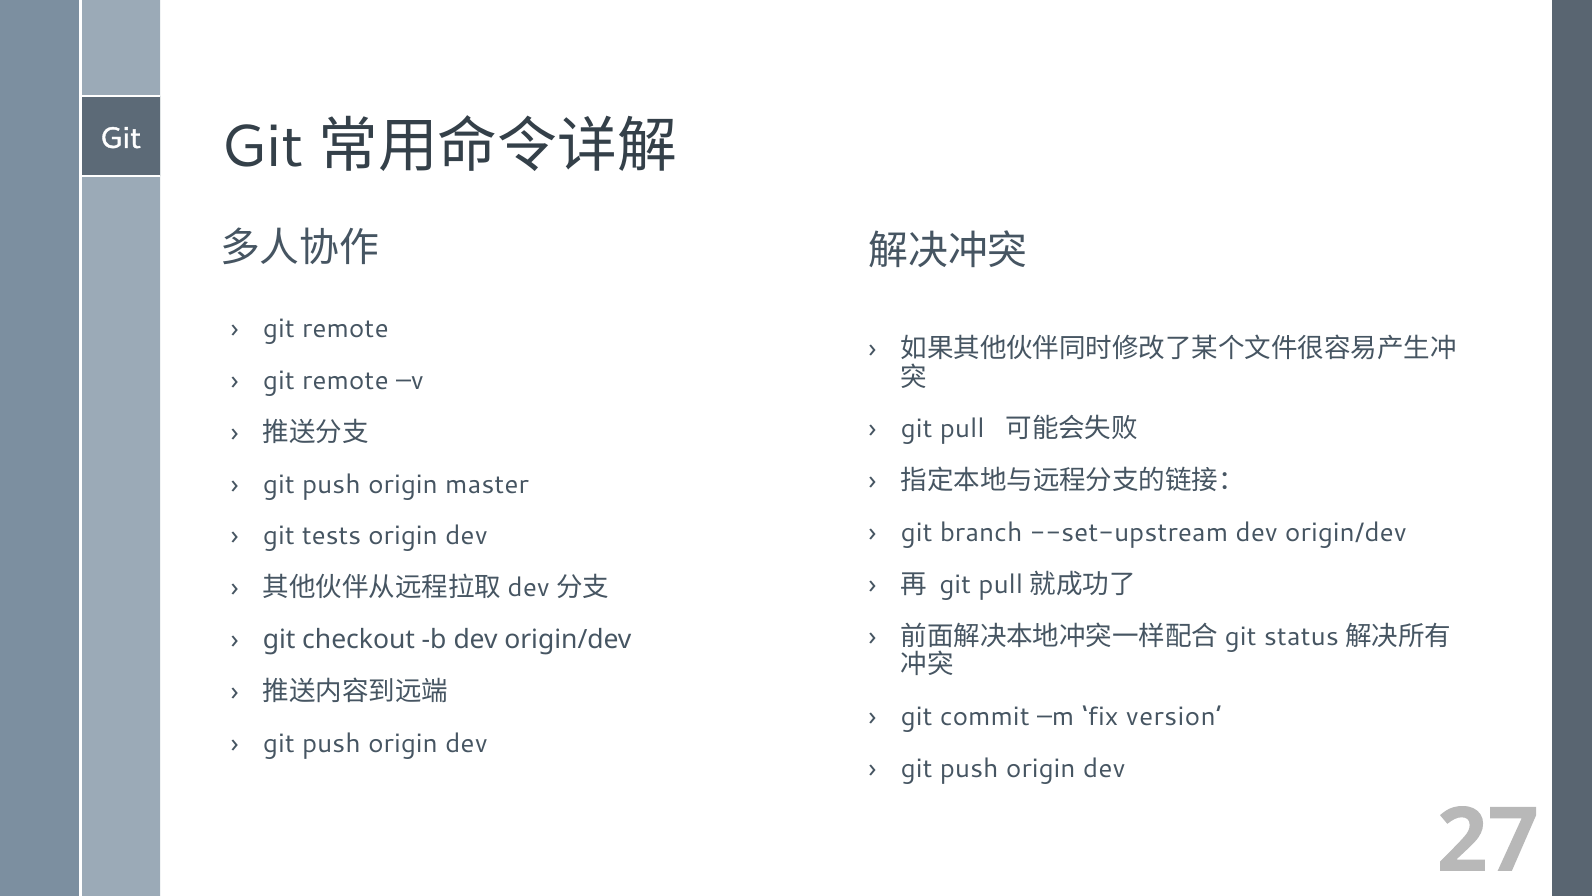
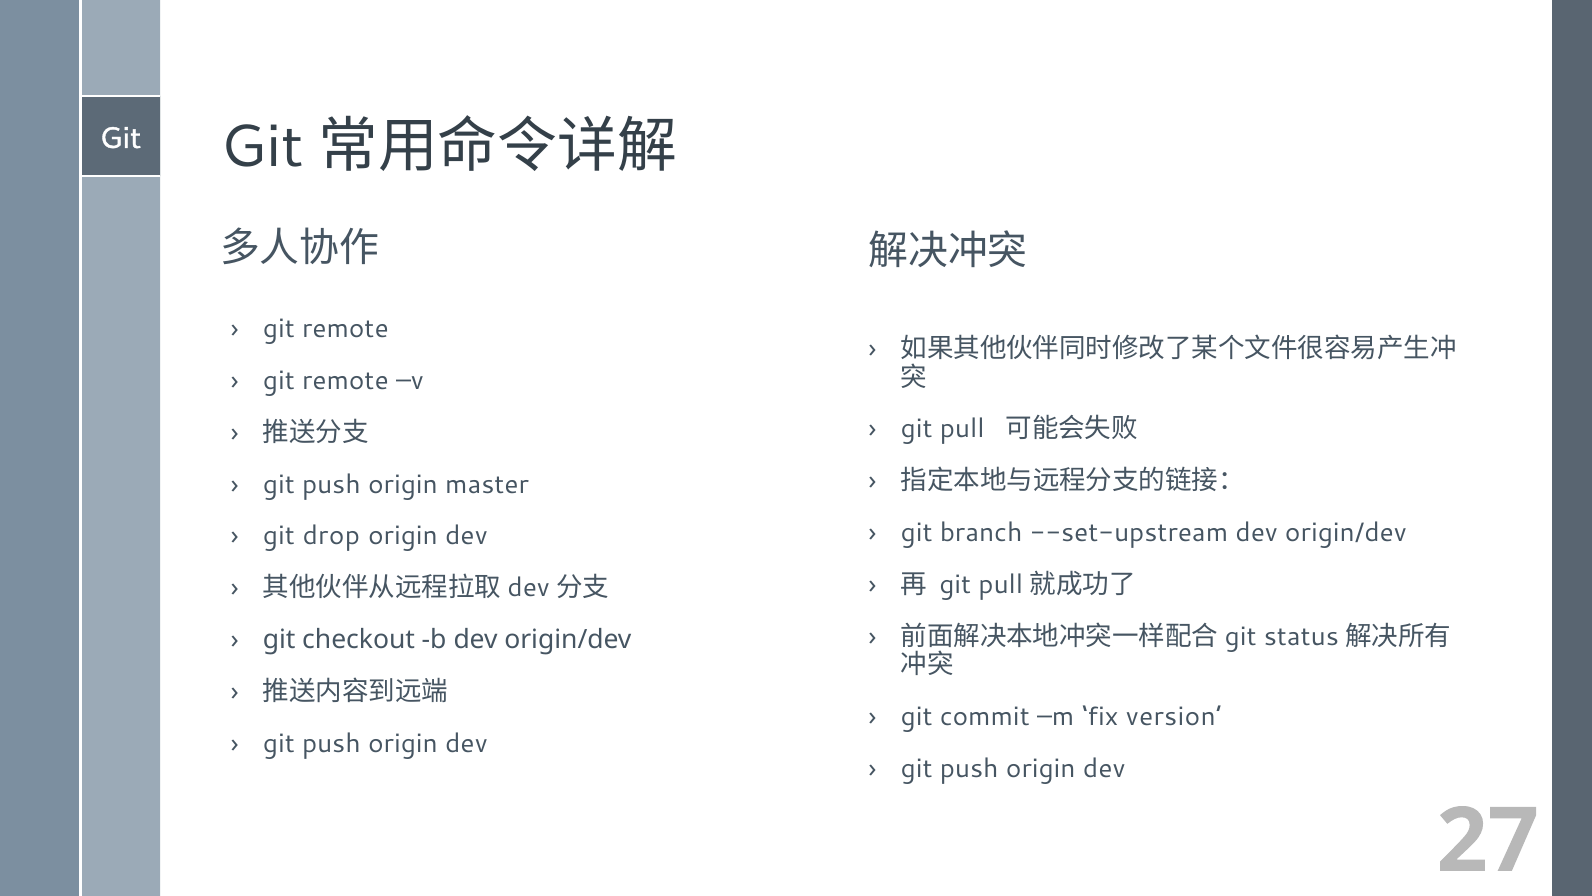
tests: tests -> drop
